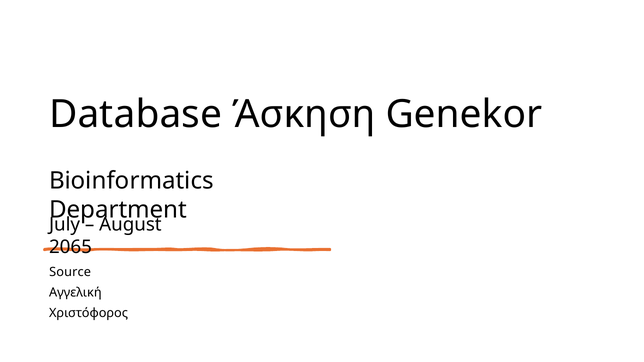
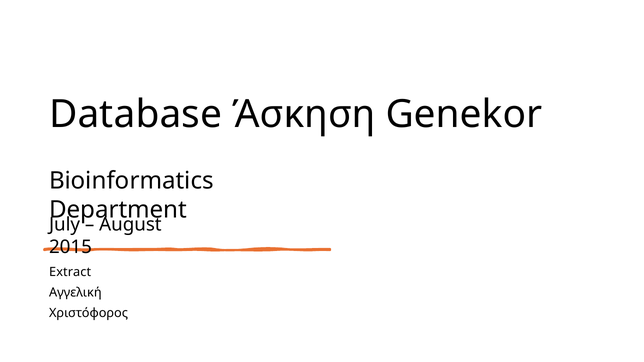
2065: 2065 -> 2015
Source: Source -> Extract
